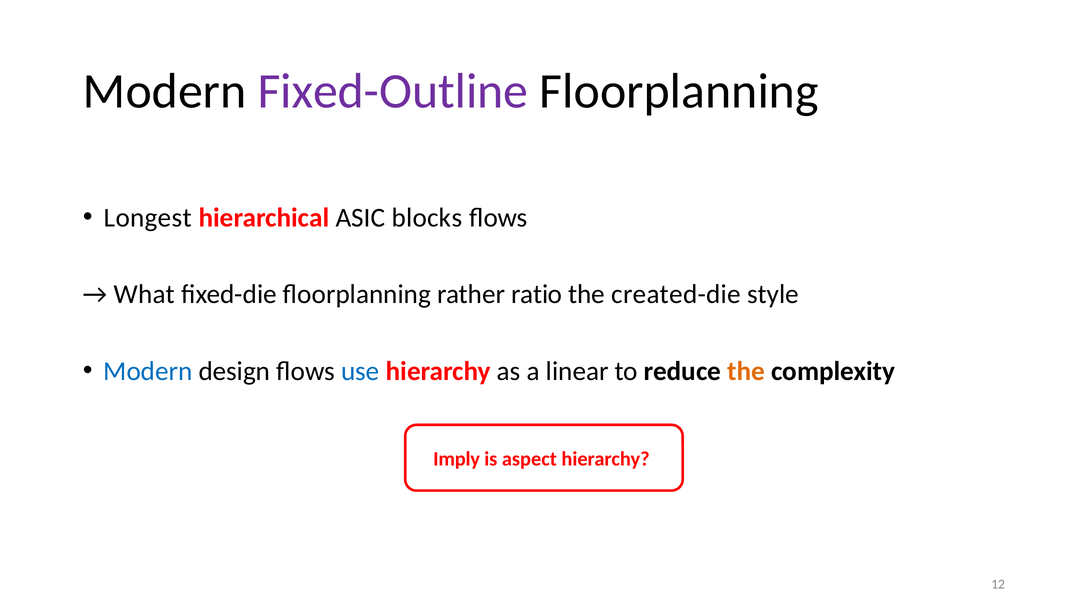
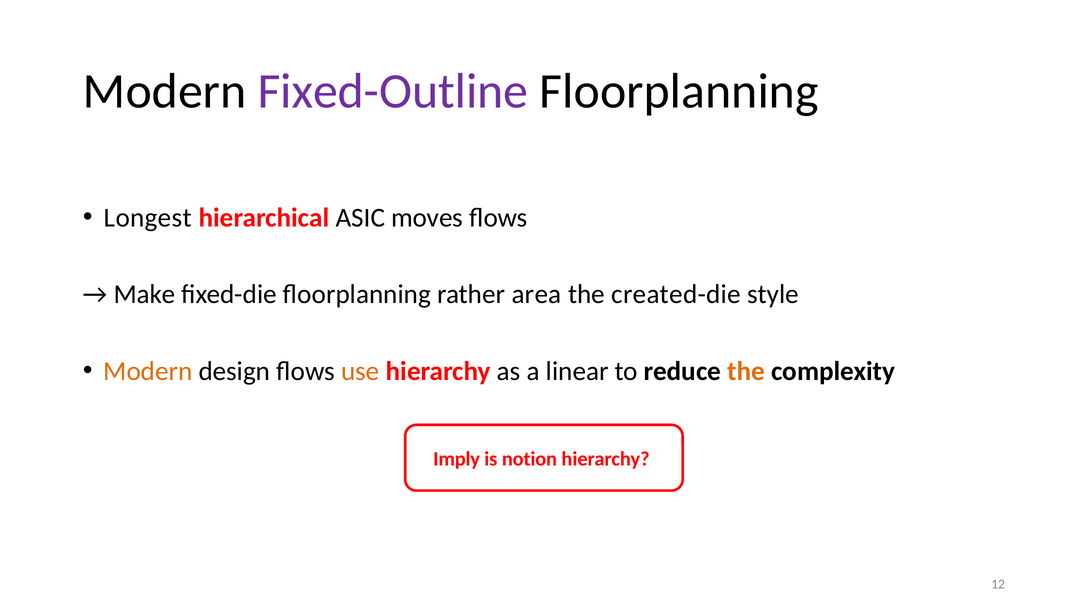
blocks: blocks -> moves
What: What -> Make
ratio: ratio -> area
Modern at (148, 371) colour: blue -> orange
use colour: blue -> orange
aspect: aspect -> notion
